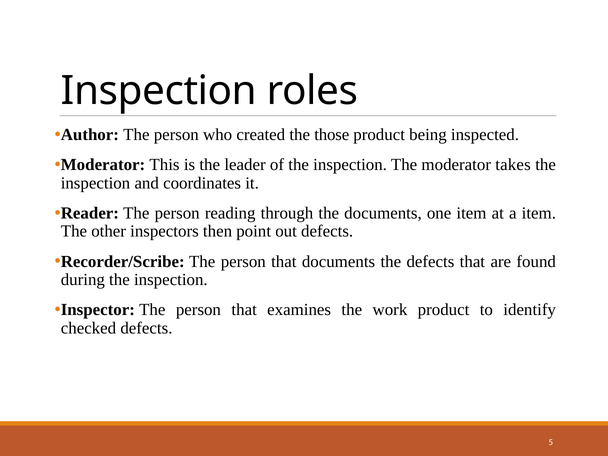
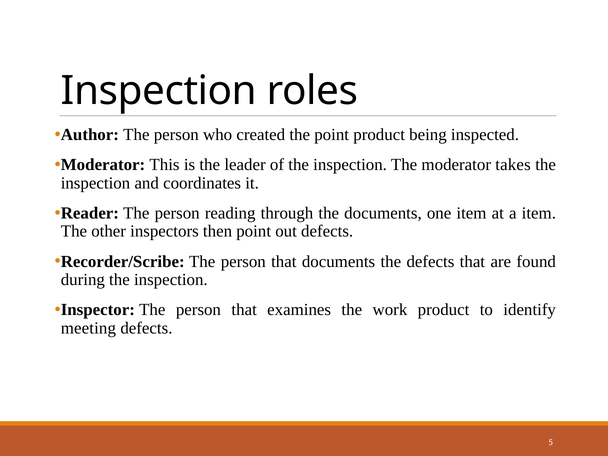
the those: those -> point
checked: checked -> meeting
